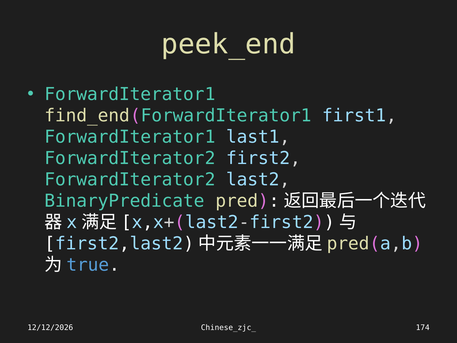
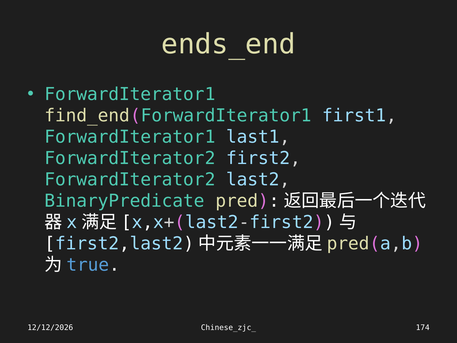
peek_end: peek_end -> ends_end
